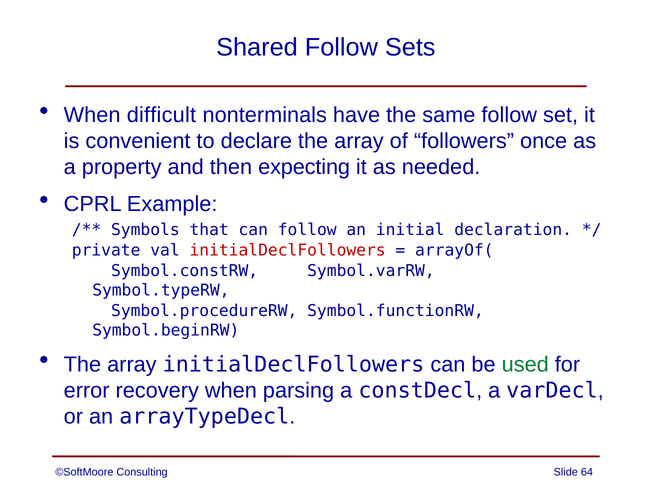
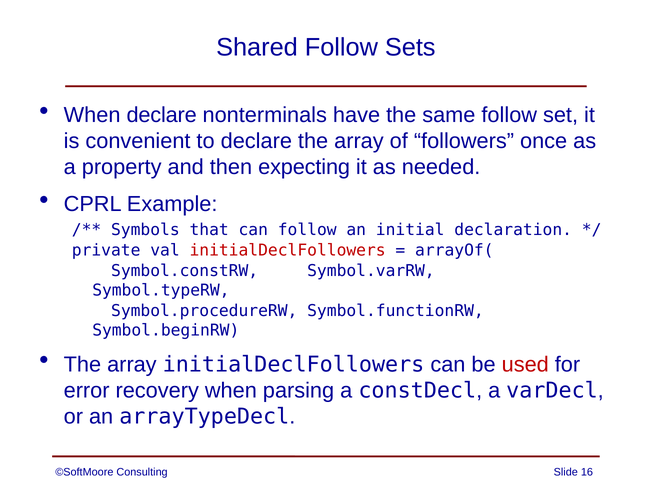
When difficult: difficult -> declare
used colour: green -> red
64: 64 -> 16
